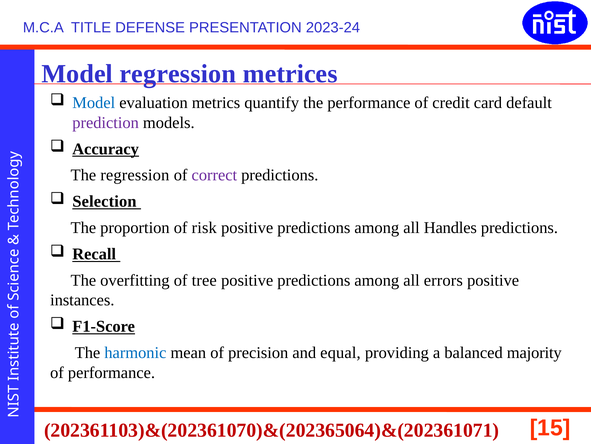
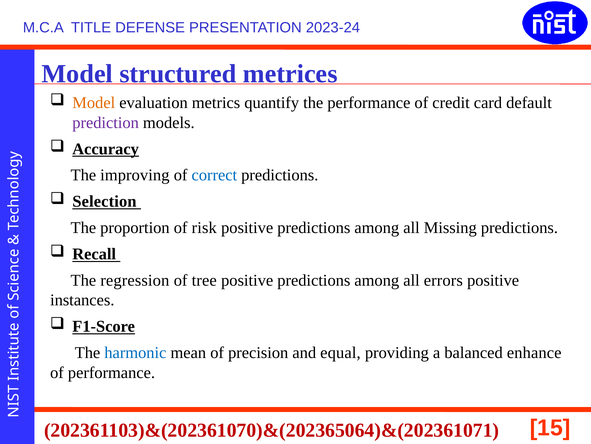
Model regression: regression -> structured
Model at (94, 103) colour: blue -> orange
The regression: regression -> improving
correct colour: purple -> blue
Handles: Handles -> Missing
overfitting: overfitting -> regression
majority: majority -> enhance
